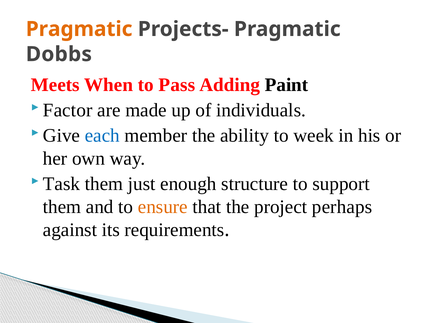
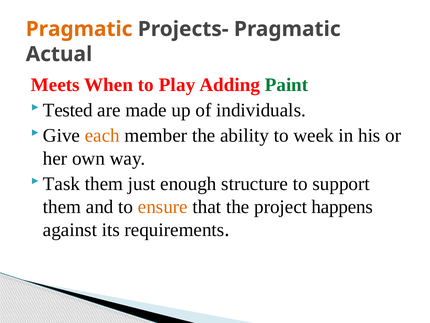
Dobbs: Dobbs -> Actual
Pass: Pass -> Play
Paint colour: black -> green
Factor: Factor -> Tested
each colour: blue -> orange
perhaps: perhaps -> happens
